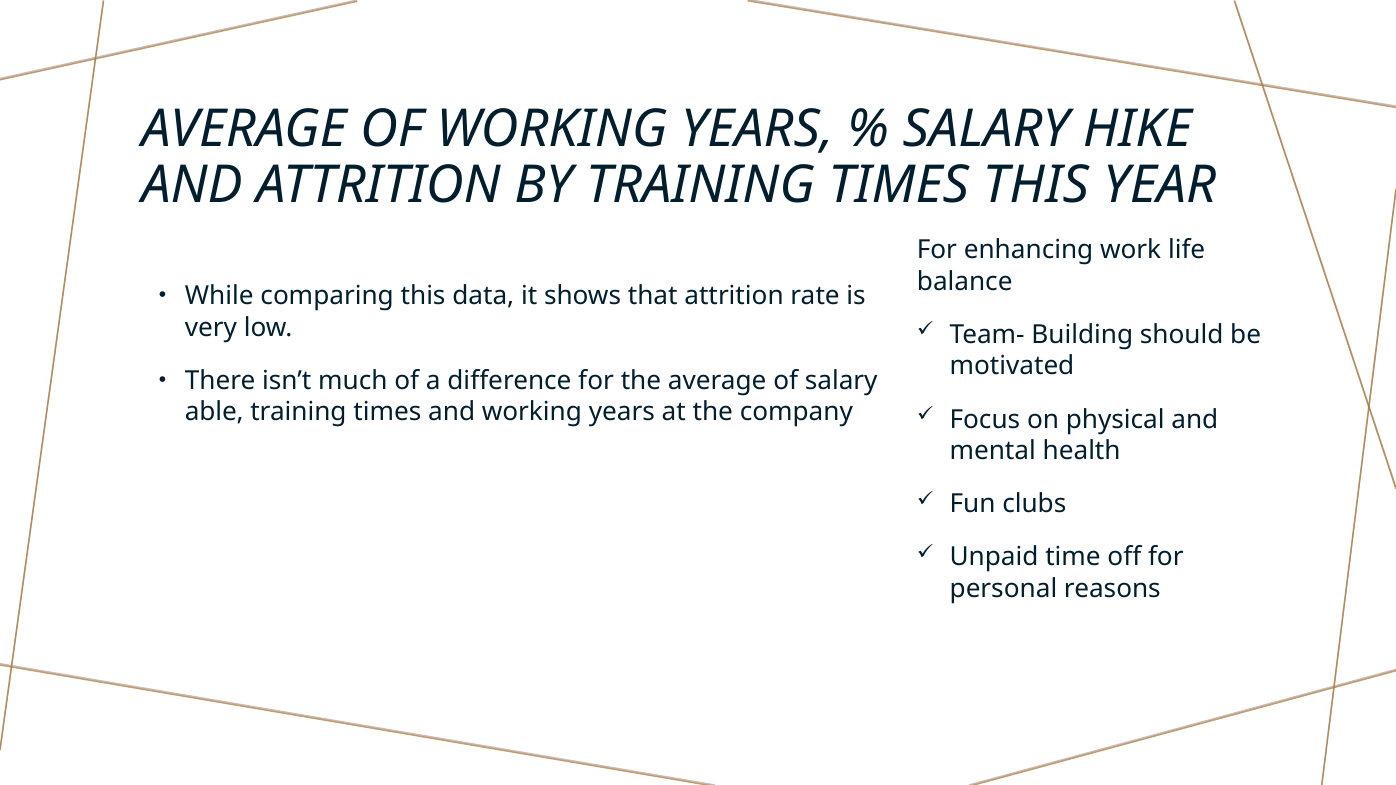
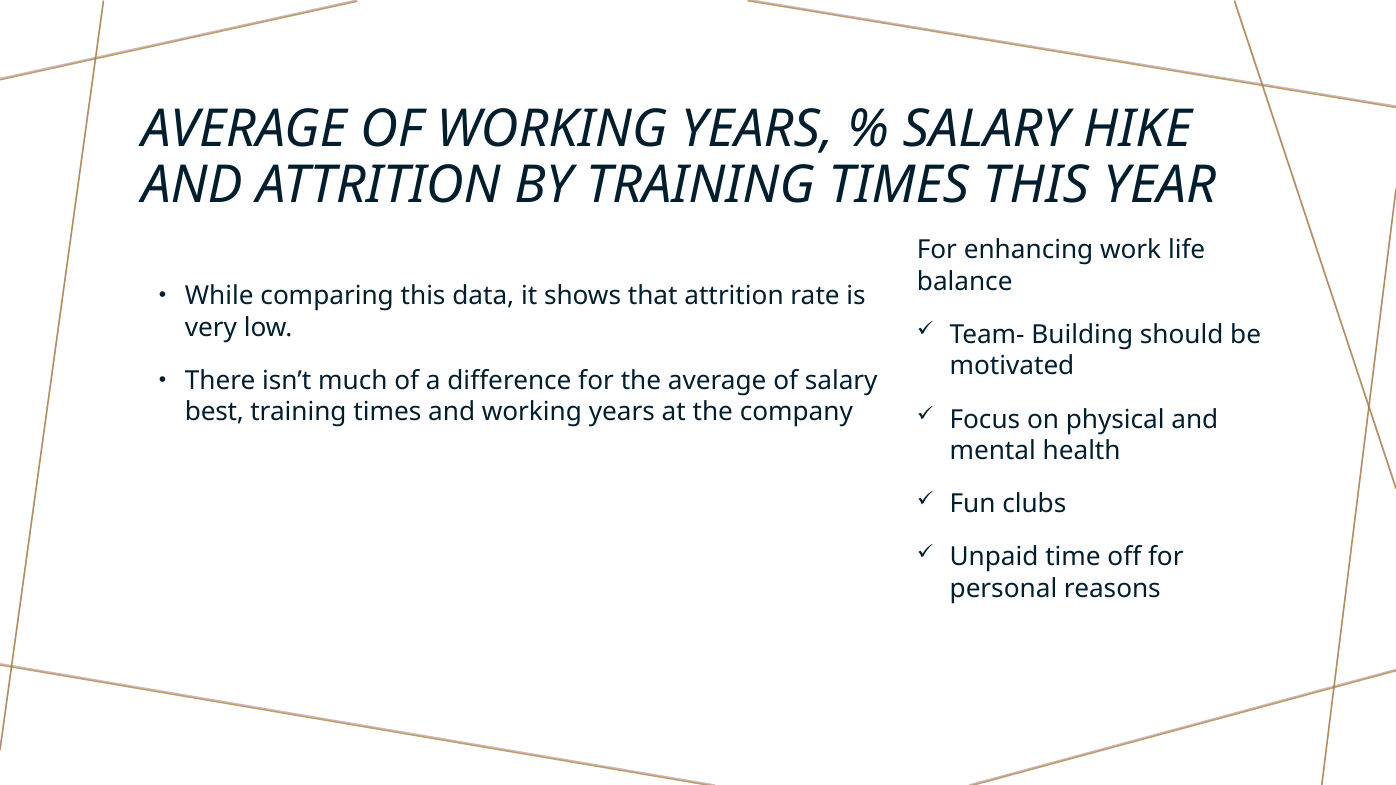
able: able -> best
